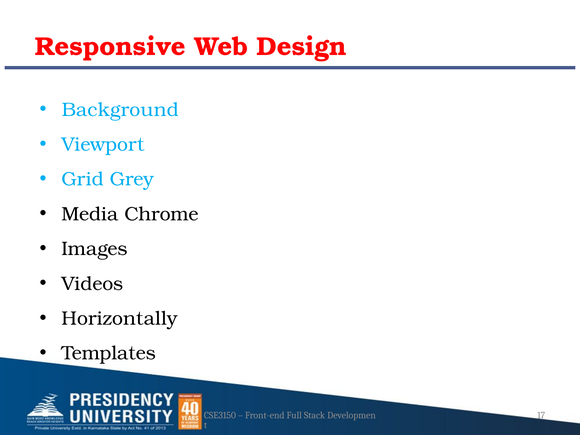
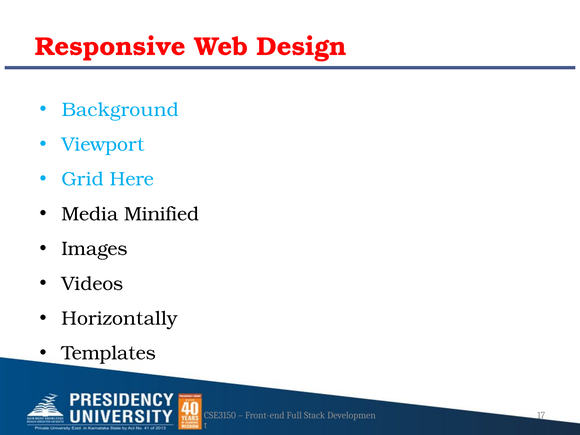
Grey: Grey -> Here
Chrome: Chrome -> Minified
